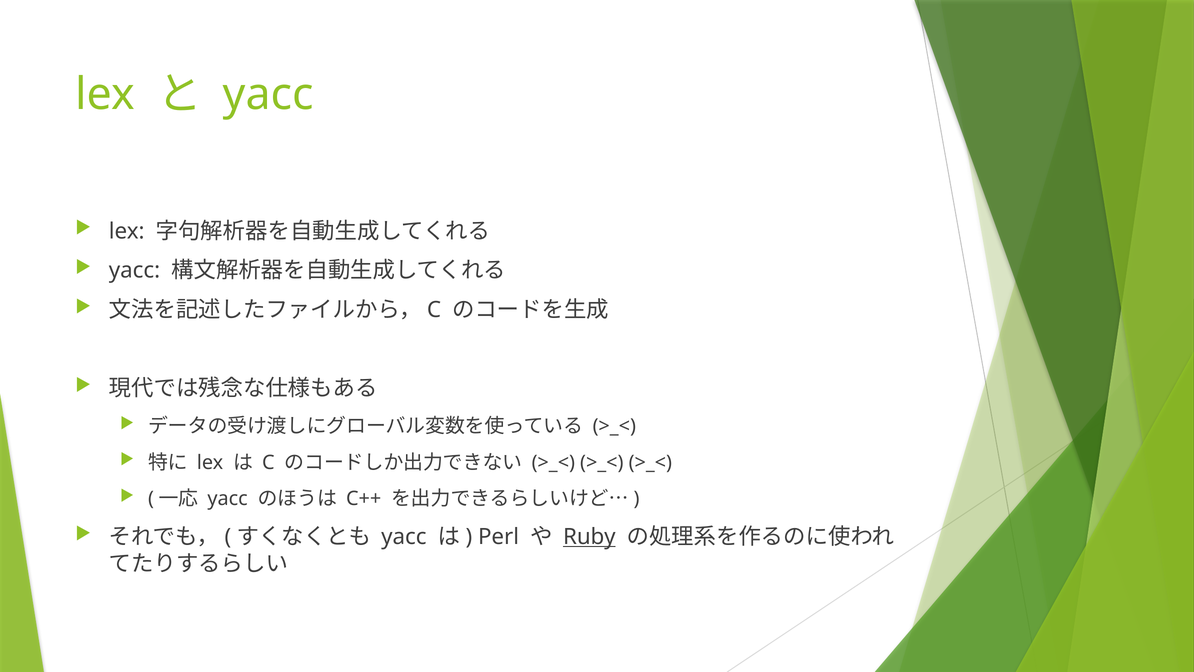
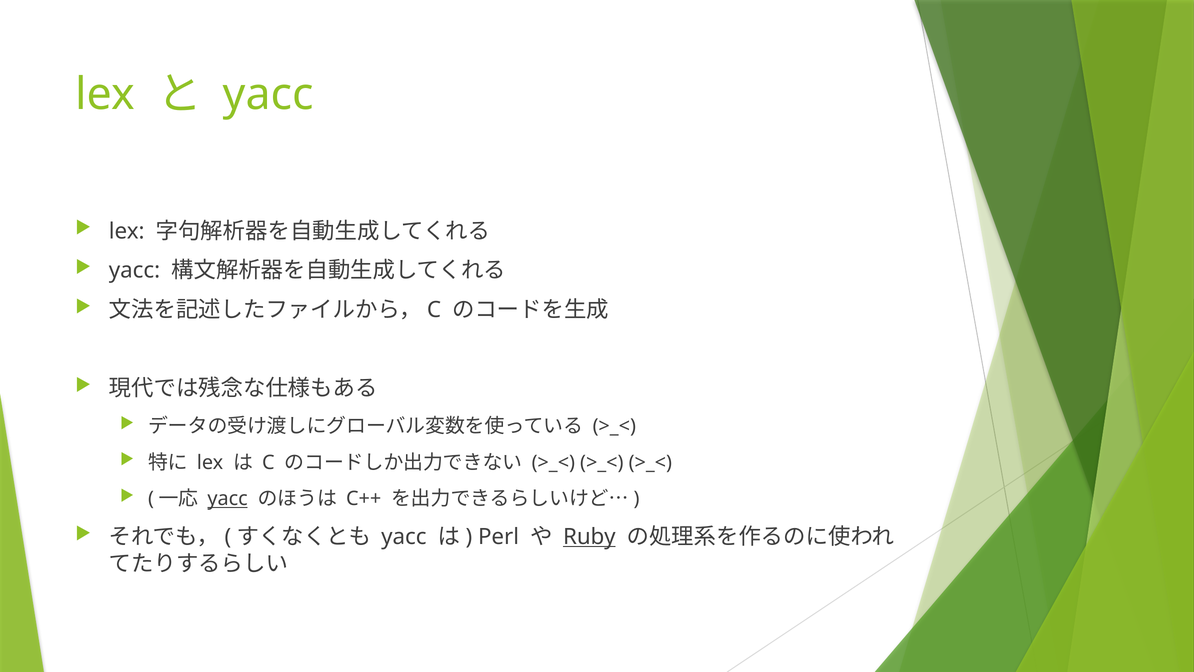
yacc at (228, 499) underline: none -> present
